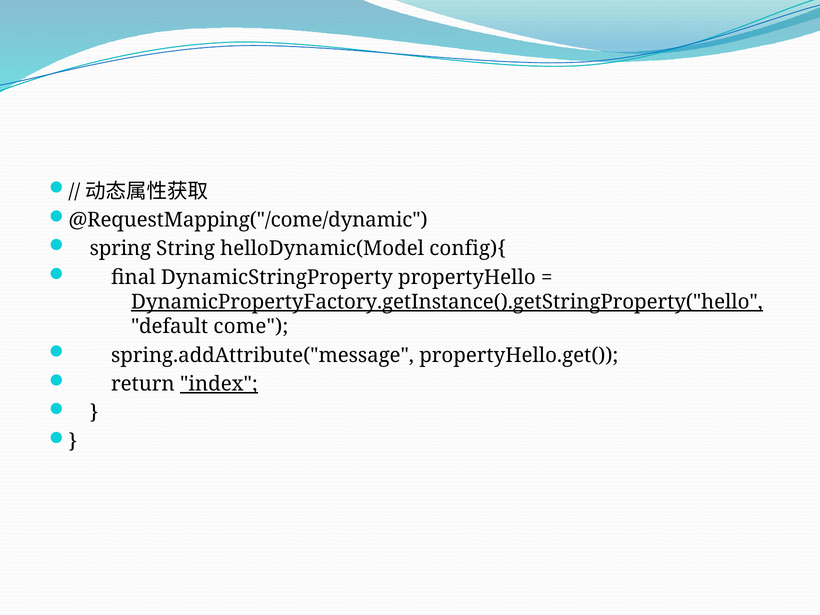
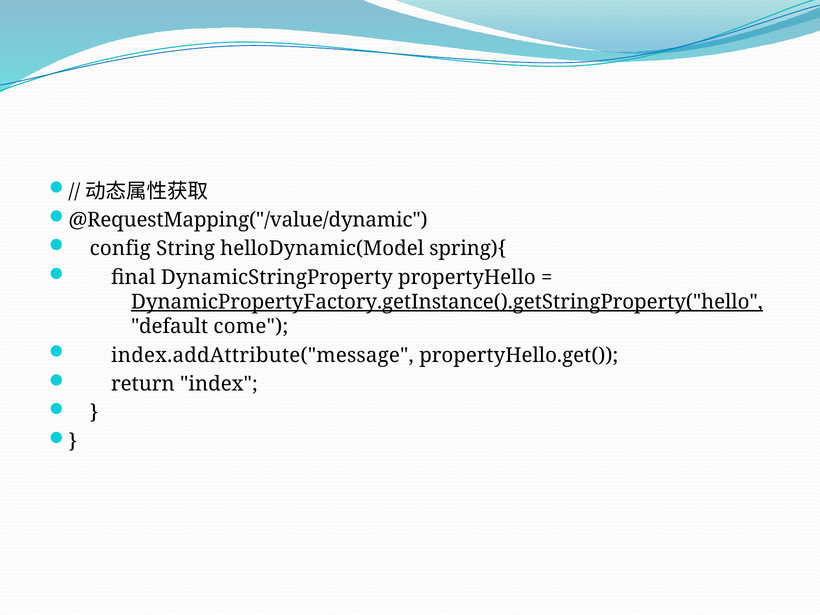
@RequestMapping("/come/dynamic: @RequestMapping("/come/dynamic -> @RequestMapping("/value/dynamic
spring: spring -> config
config){: config){ -> spring){
spring.addAttribute("message: spring.addAttribute("message -> index.addAttribute("message
index underline: present -> none
